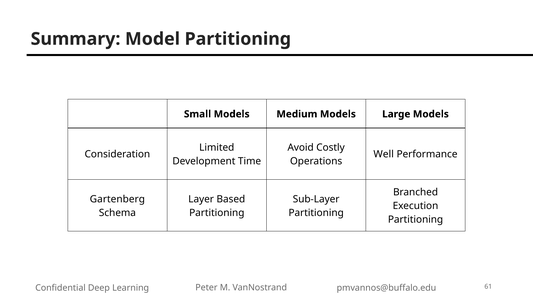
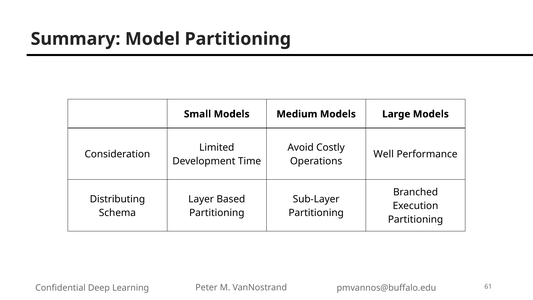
Gartenberg: Gartenberg -> Distributing
